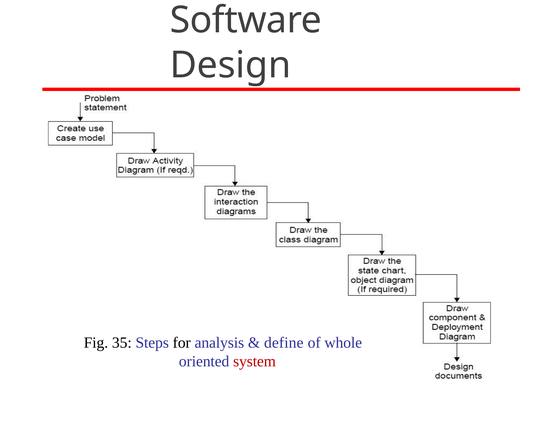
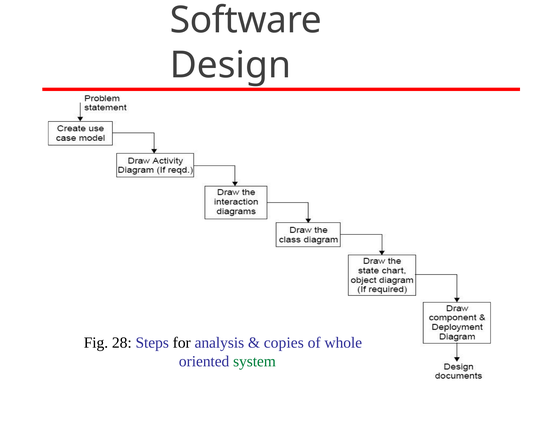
35: 35 -> 28
define: define -> copies
system colour: red -> green
